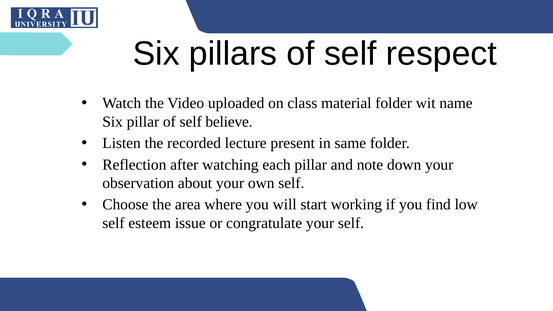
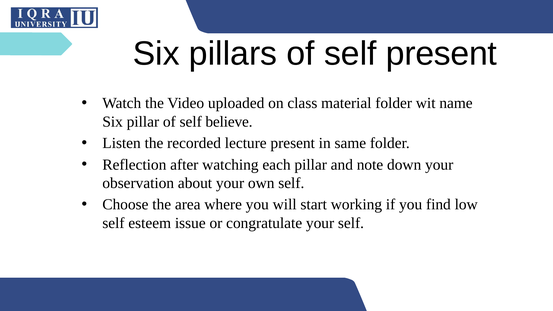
self respect: respect -> present
